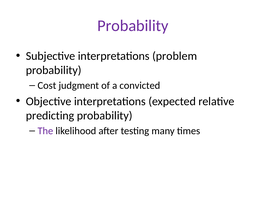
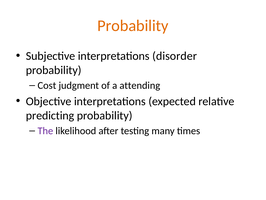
Probability at (133, 26) colour: purple -> orange
problem: problem -> disorder
convicted: convicted -> attending
